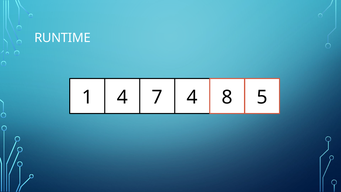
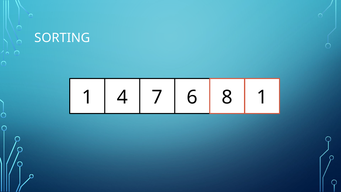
RUNTIME: RUNTIME -> SORTING
4 4: 4 -> 6
7 5: 5 -> 1
